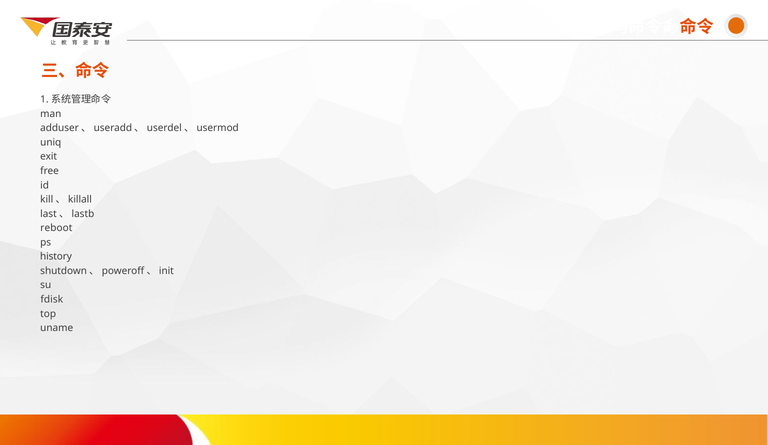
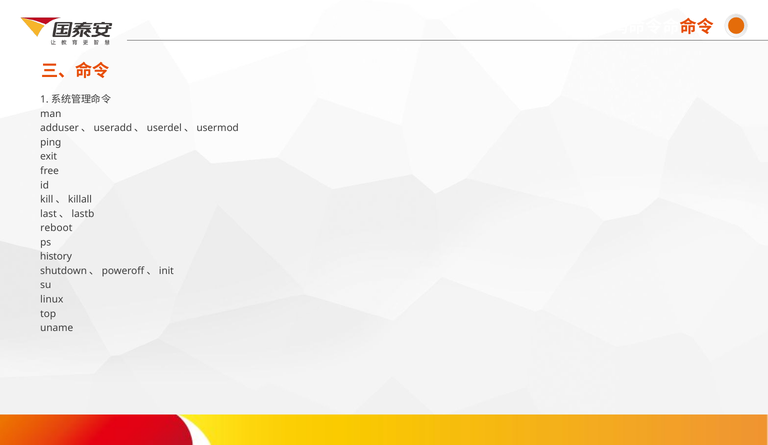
uniq: uniq -> ping
fdisk: fdisk -> linux
